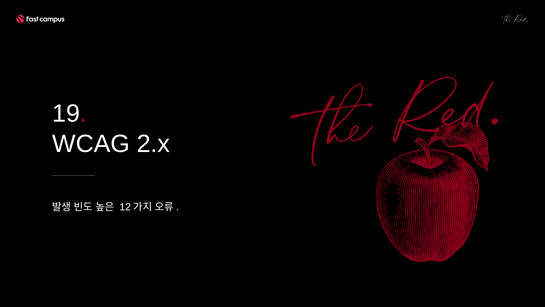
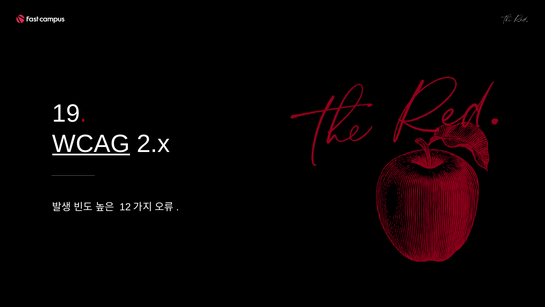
WCAG underline: none -> present
